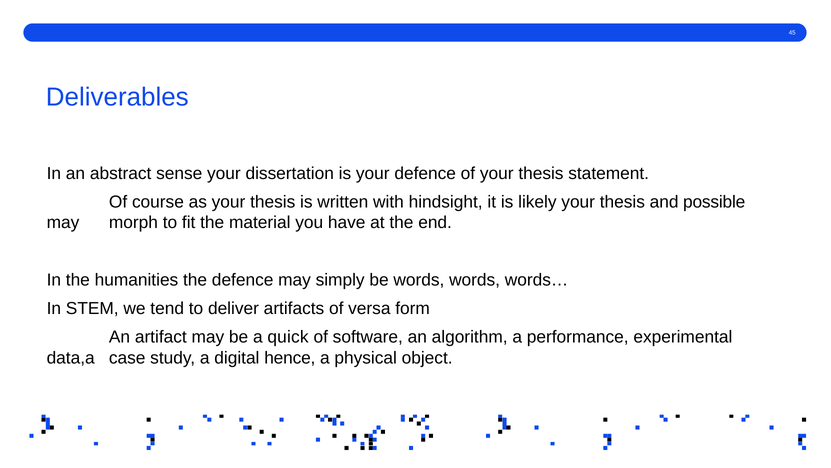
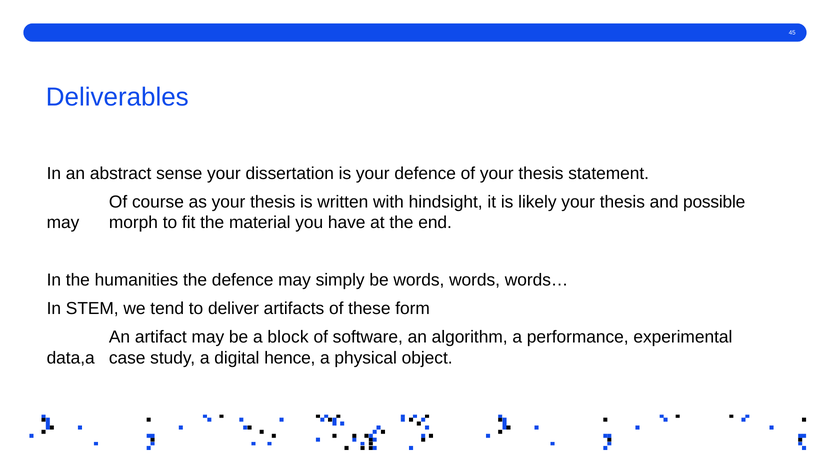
versa: versa -> these
quick: quick -> block
